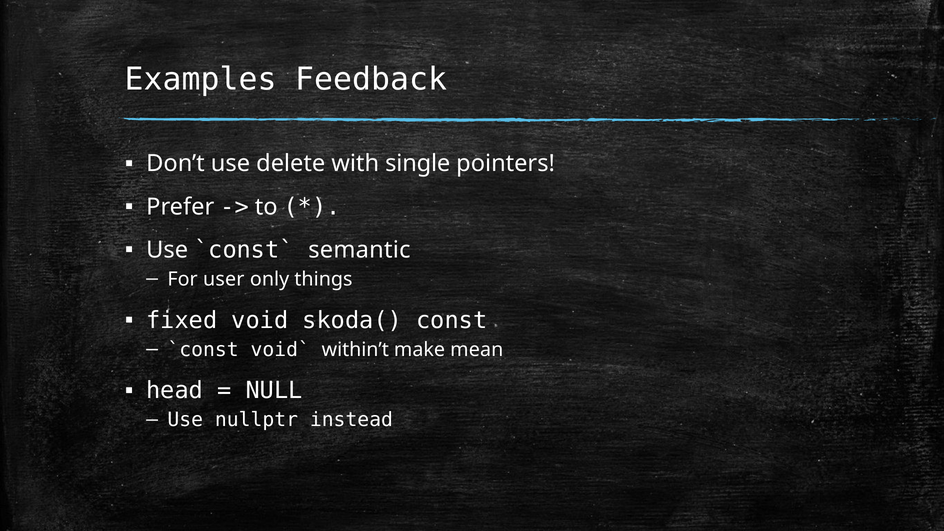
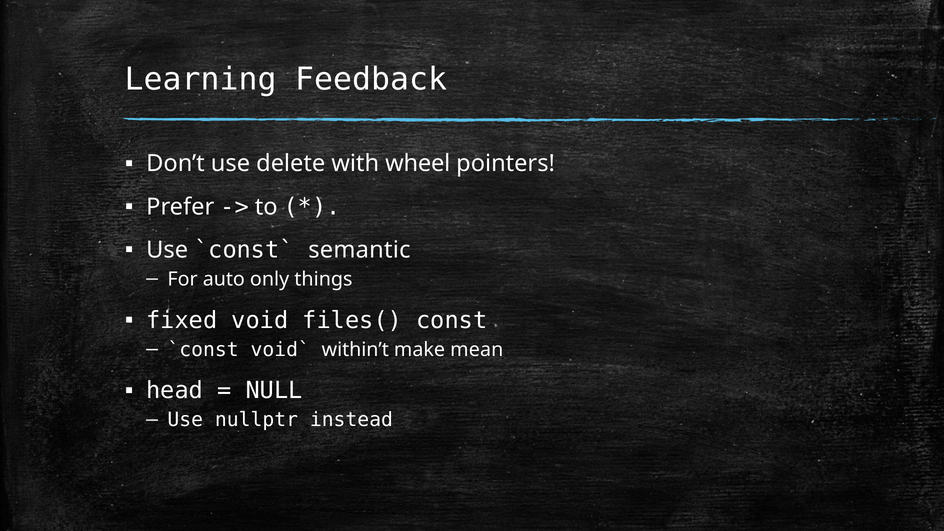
Examples: Examples -> Learning
single: single -> wheel
user: user -> auto
skoda(: skoda( -> files(
